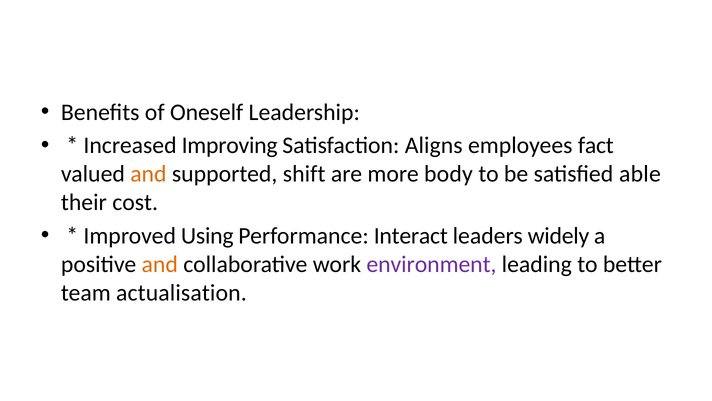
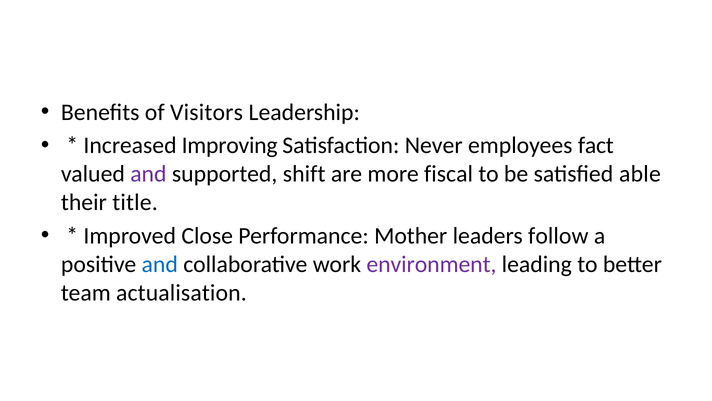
Oneself: Oneself -> Visitors
Aligns: Aligns -> Never
and at (148, 174) colour: orange -> purple
body: body -> fiscal
cost: cost -> title
Using: Using -> Close
Interact: Interact -> Mother
widely: widely -> follow
and at (160, 264) colour: orange -> blue
